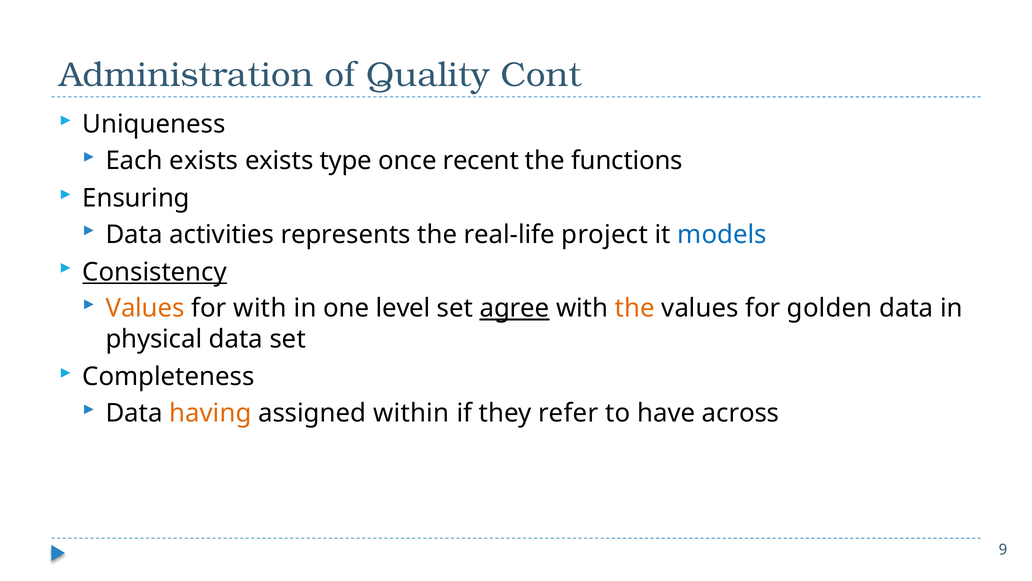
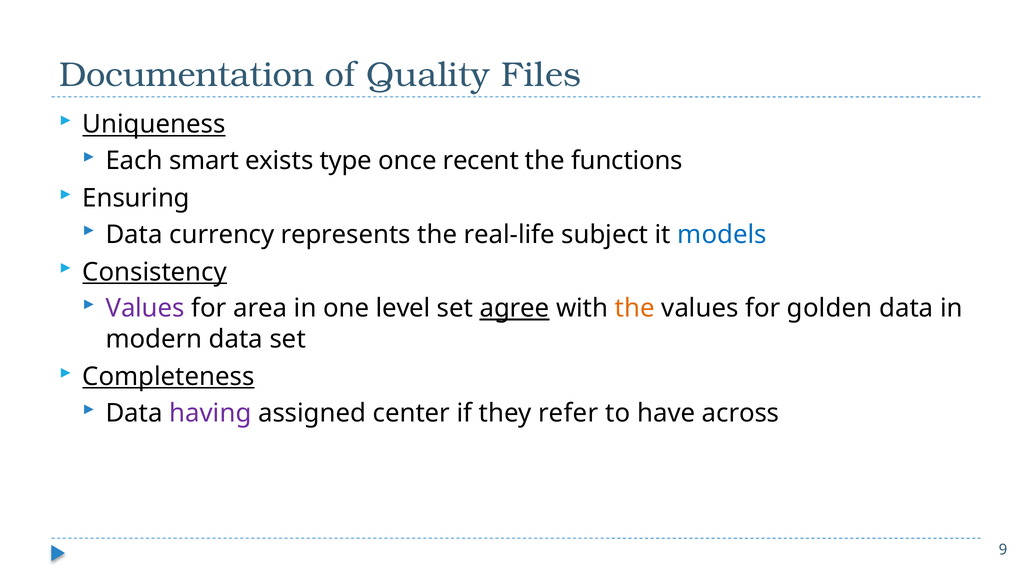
Administration: Administration -> Documentation
Cont: Cont -> Files
Uniqueness underline: none -> present
Each exists: exists -> smart
activities: activities -> currency
project: project -> subject
Values at (145, 308) colour: orange -> purple
for with: with -> area
physical: physical -> modern
Completeness underline: none -> present
having colour: orange -> purple
within: within -> center
